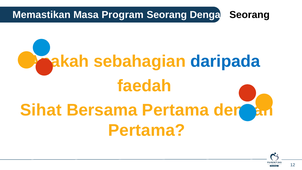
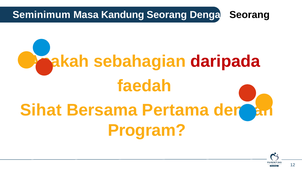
Memastikan: Memastikan -> Seminimum
Program: Program -> Kandung
daripada colour: blue -> red
Pertama at (147, 130): Pertama -> Program
